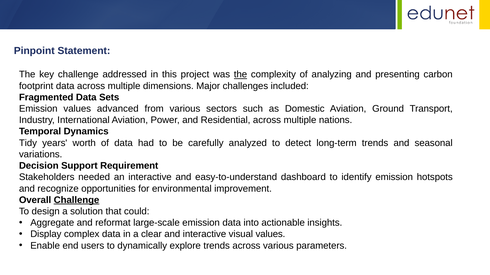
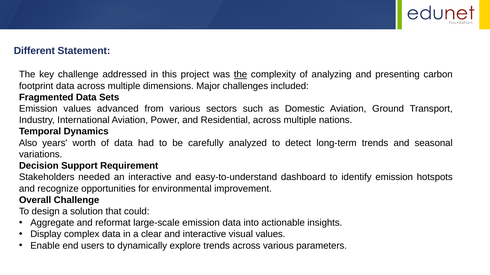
Pinpoint: Pinpoint -> Different
Tidy: Tidy -> Also
Challenge at (77, 200) underline: present -> none
